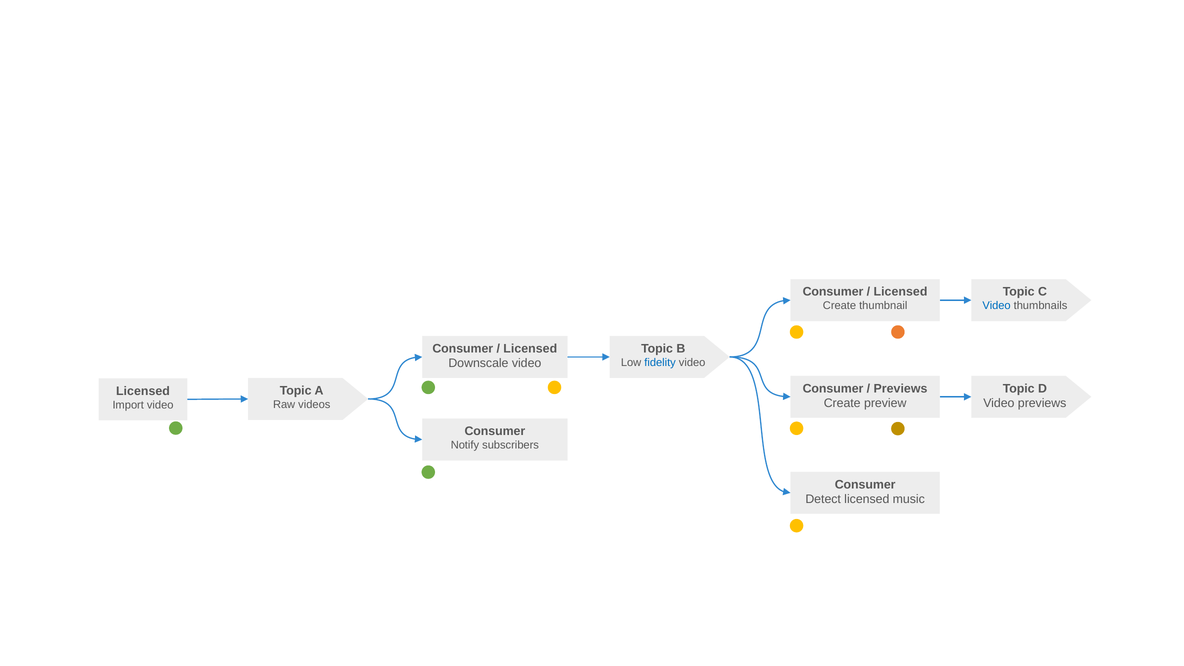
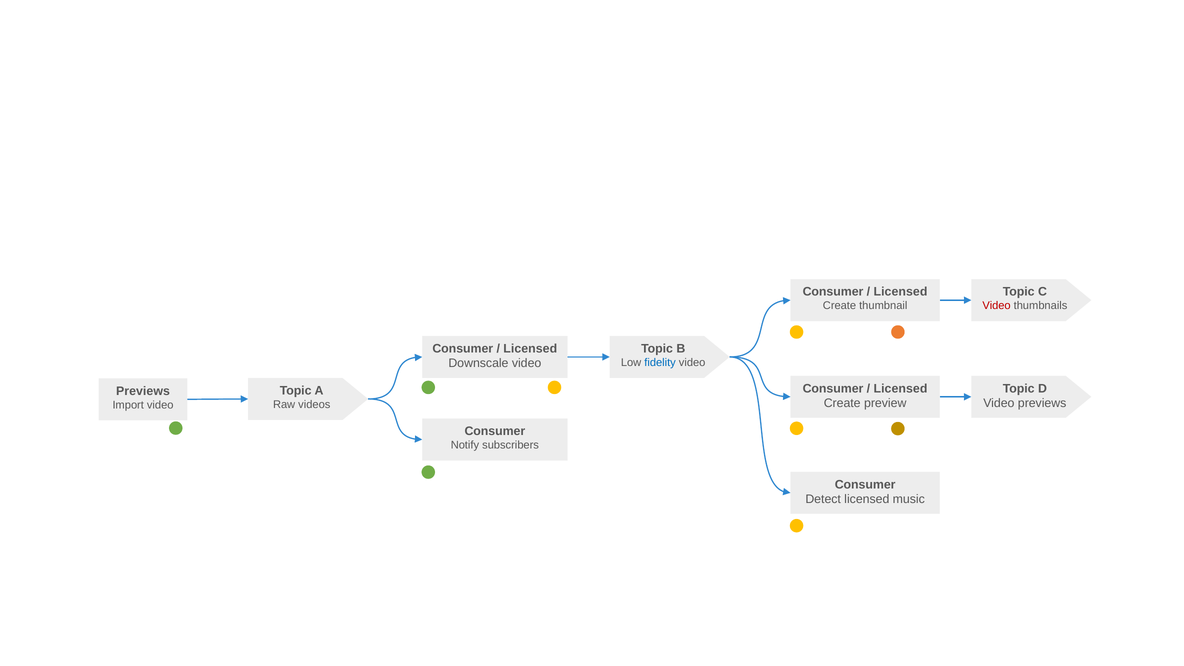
Video at (997, 306) colour: blue -> red
Previews at (900, 388): Previews -> Licensed
Licensed at (143, 391): Licensed -> Previews
